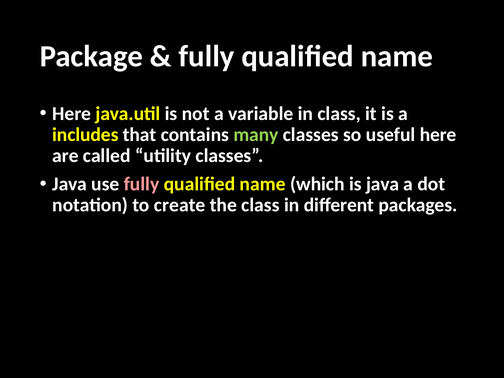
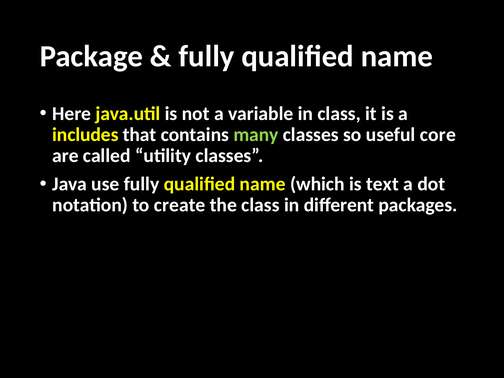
useful here: here -> core
fully at (142, 184) colour: pink -> white
is java: java -> text
